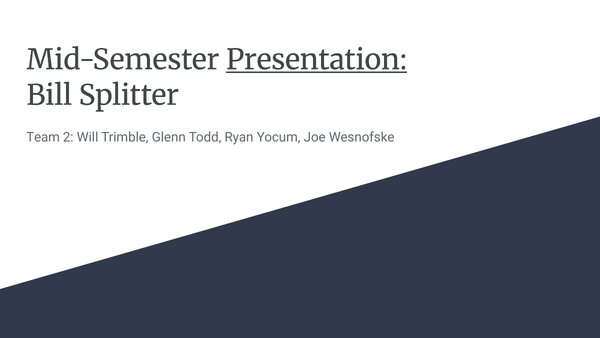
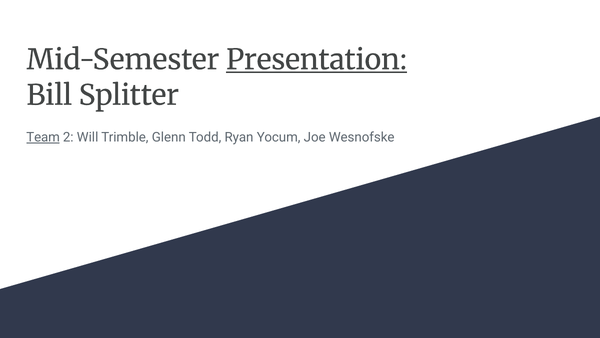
Team underline: none -> present
